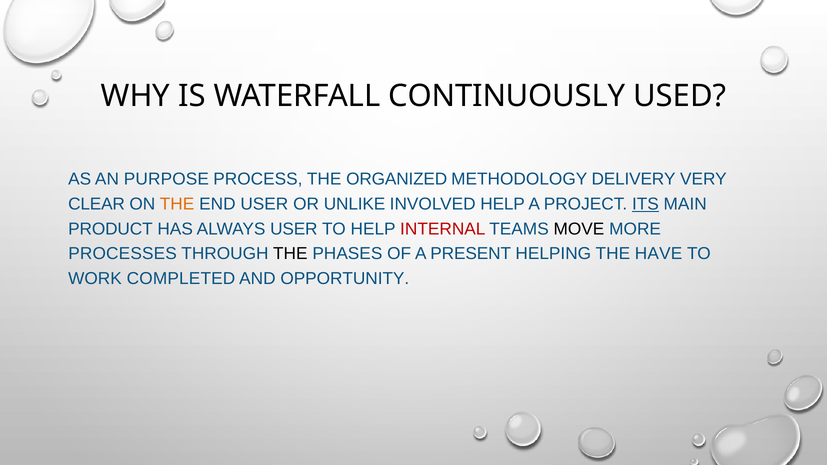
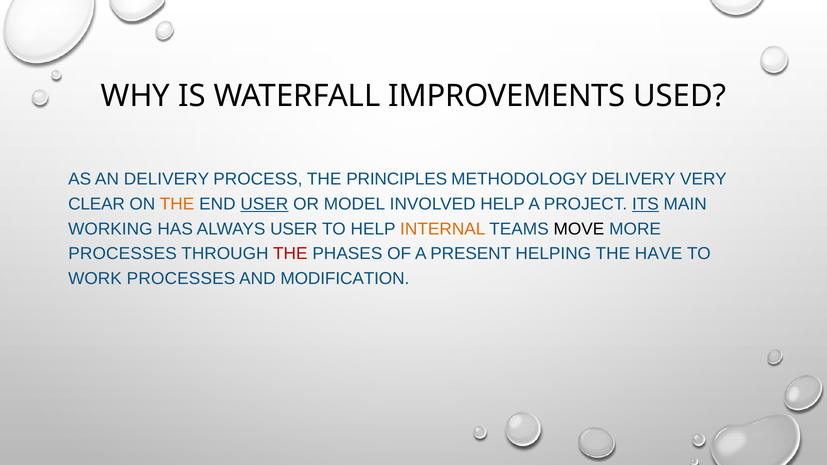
CONTINUOUSLY: CONTINUOUSLY -> IMPROVEMENTS
AN PURPOSE: PURPOSE -> DELIVERY
ORGANIZED: ORGANIZED -> PRINCIPLES
USER at (264, 204) underline: none -> present
UNLIKE: UNLIKE -> MODEL
PRODUCT: PRODUCT -> WORKING
INTERNAL colour: red -> orange
THE at (290, 254) colour: black -> red
WORK COMPLETED: COMPLETED -> PROCESSES
OPPORTUNITY: OPPORTUNITY -> MODIFICATION
